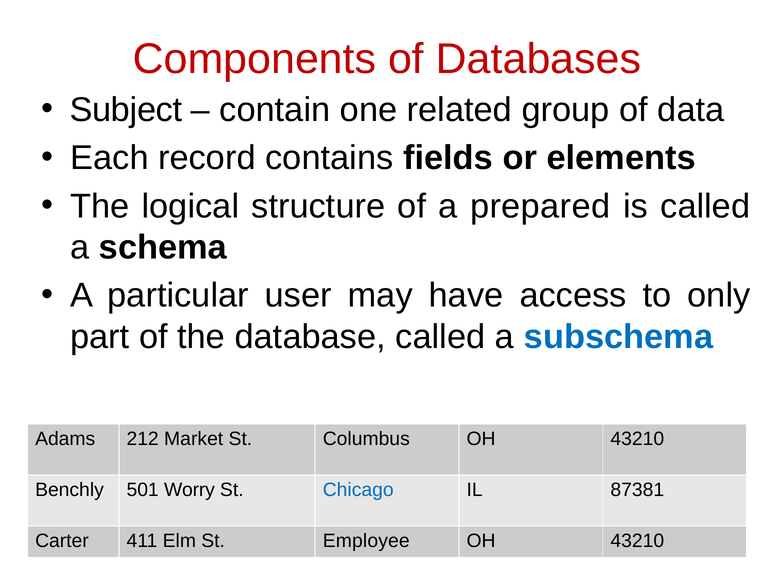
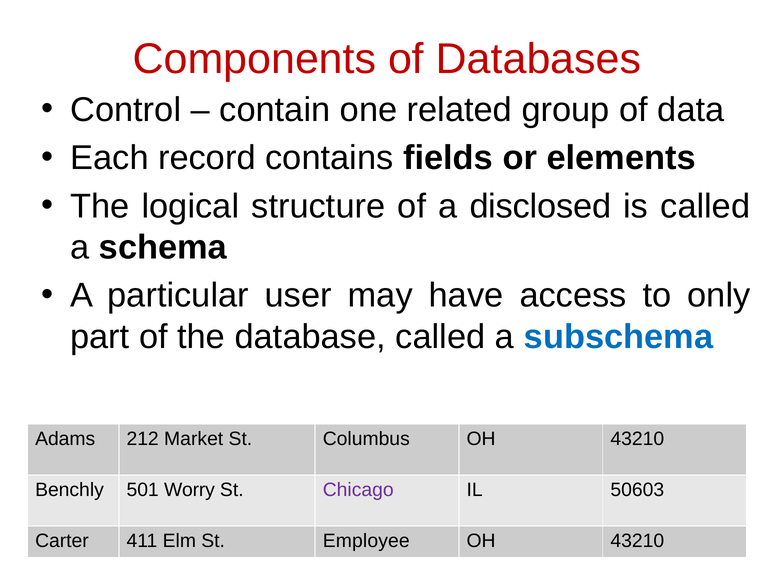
Subject: Subject -> Control
prepared: prepared -> disclosed
Chicago colour: blue -> purple
87381: 87381 -> 50603
